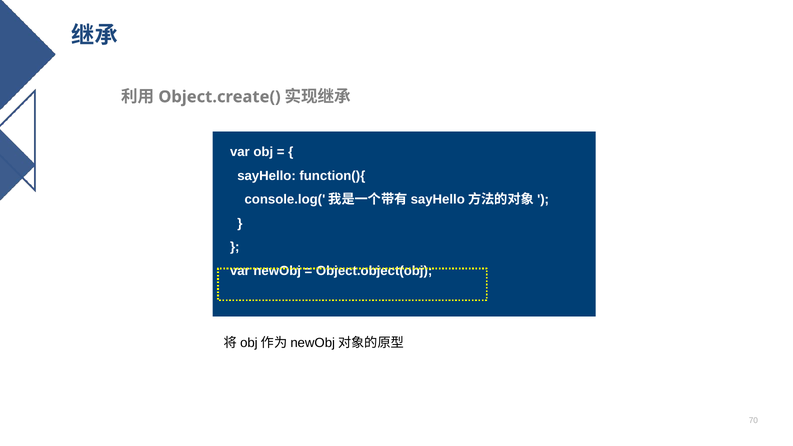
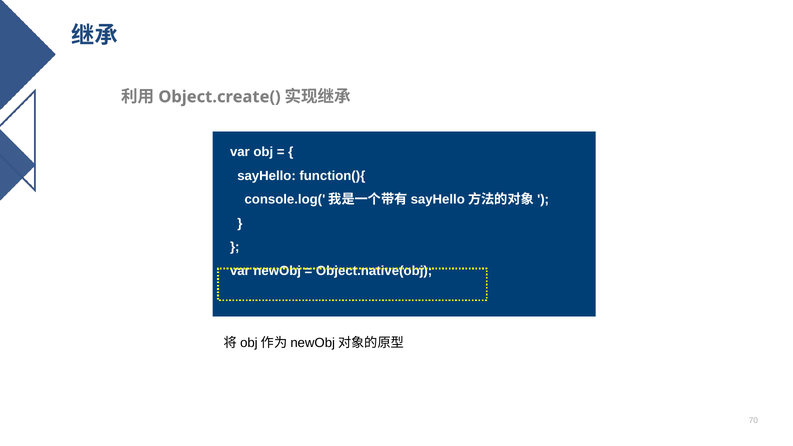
Object.object(obj: Object.object(obj -> Object.native(obj
